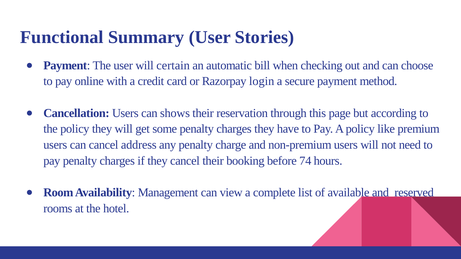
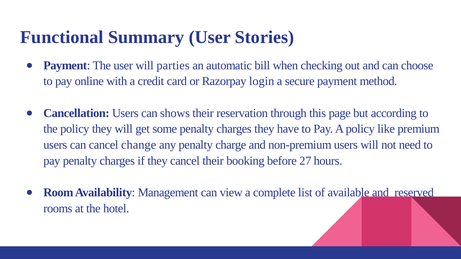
certain: certain -> parties
address: address -> change
74: 74 -> 27
